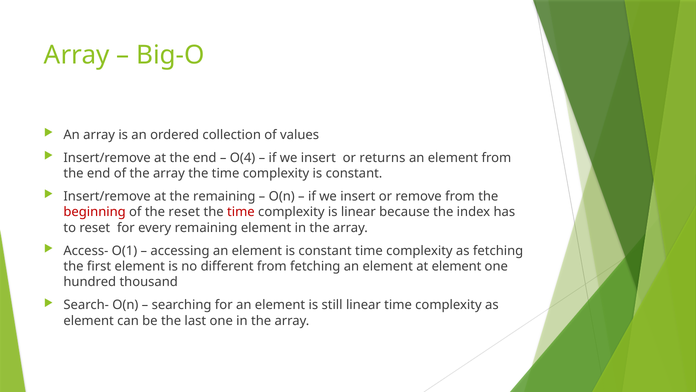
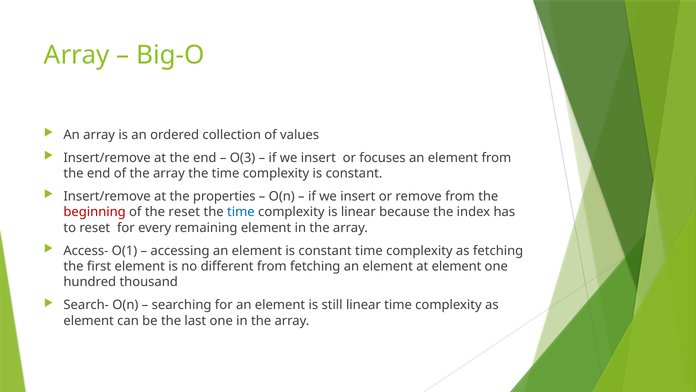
O(4: O(4 -> O(3
returns: returns -> focuses
the remaining: remaining -> properties
time at (241, 212) colour: red -> blue
